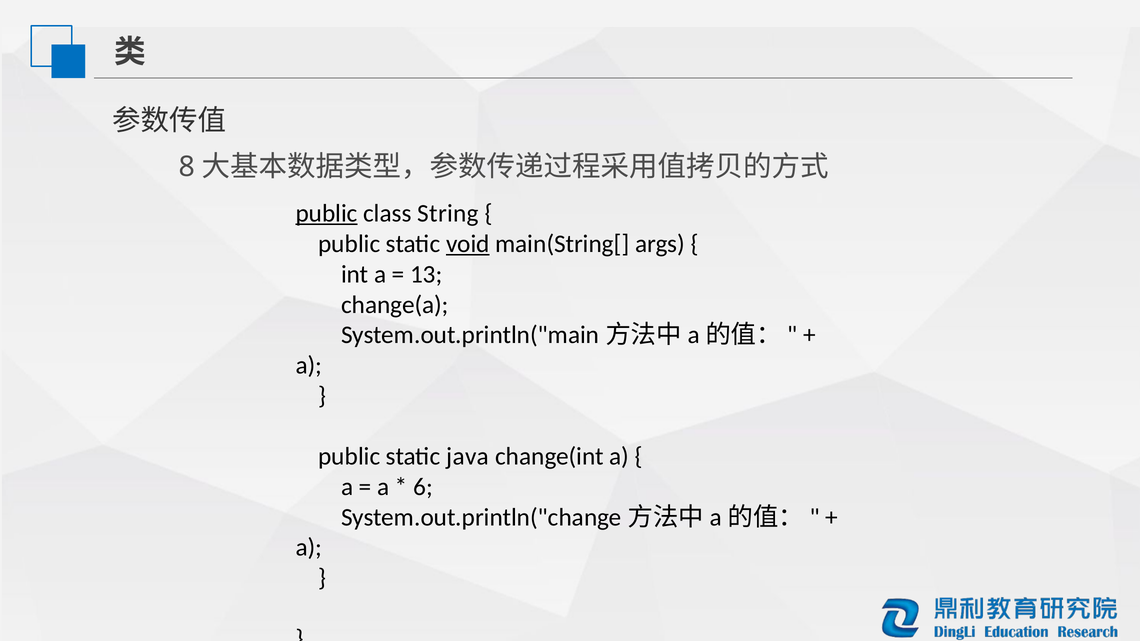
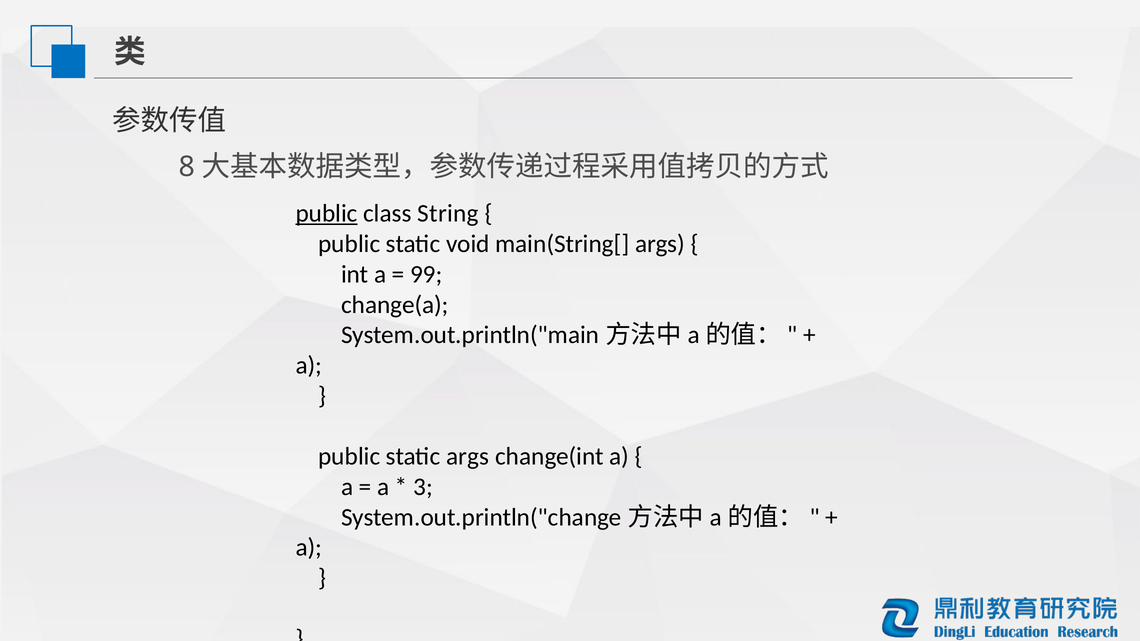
void underline: present -> none
13: 13 -> 99
static java: java -> args
6: 6 -> 3
